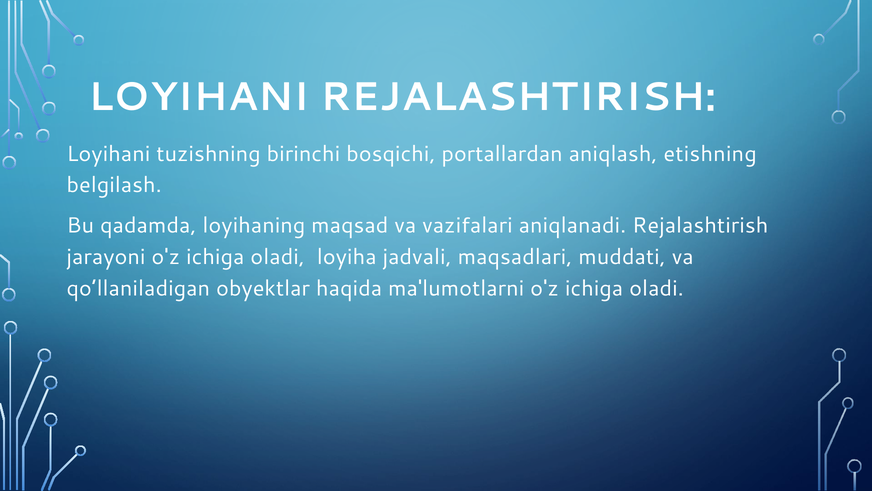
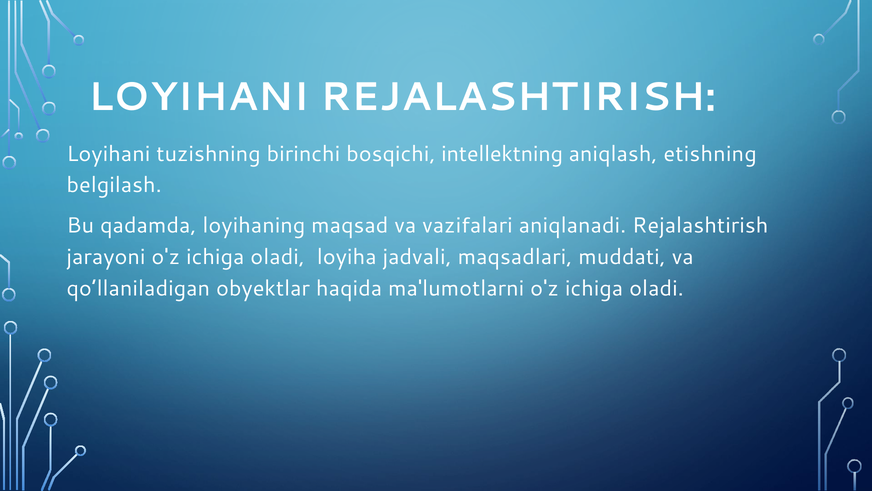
portallardan: portallardan -> intellektning
